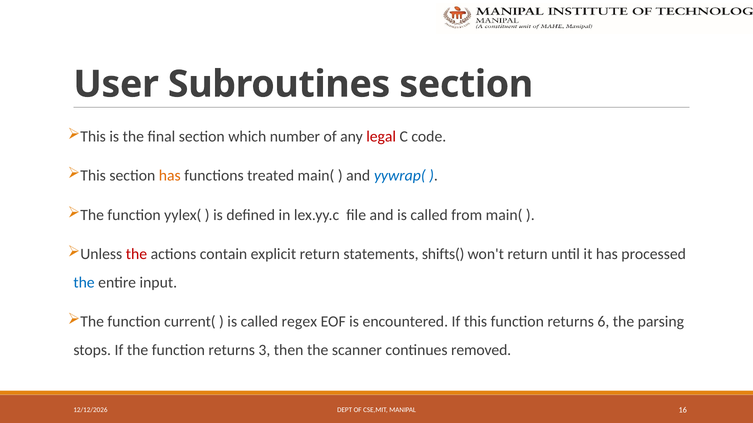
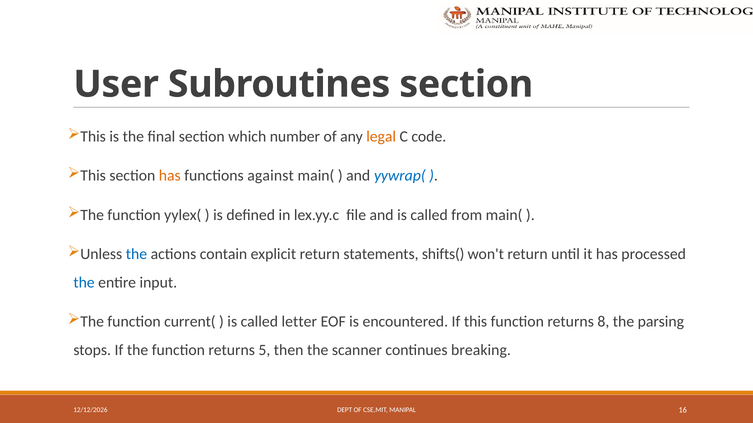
legal colour: red -> orange
treated: treated -> against
the at (136, 255) colour: red -> blue
regex: regex -> letter
6: 6 -> 8
3: 3 -> 5
removed: removed -> breaking
